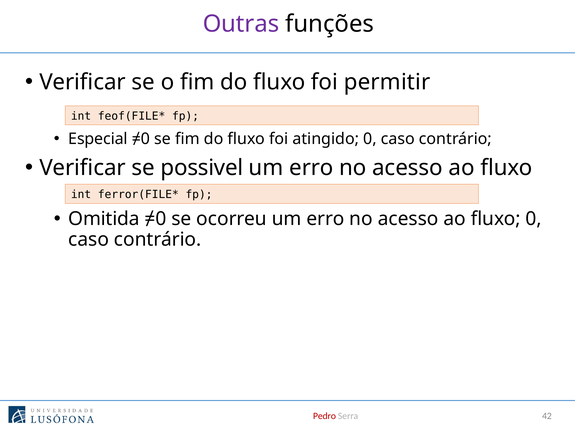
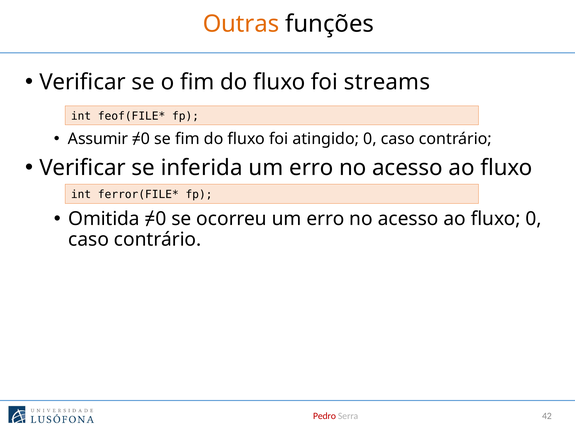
Outras colour: purple -> orange
permitir: permitir -> streams
Especial: Especial -> Assumir
possivel: possivel -> inferida
